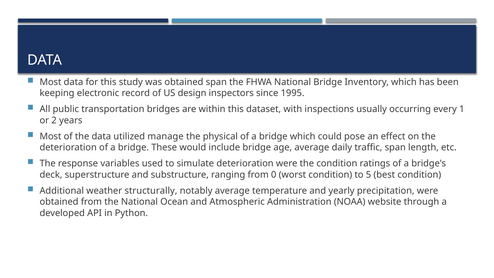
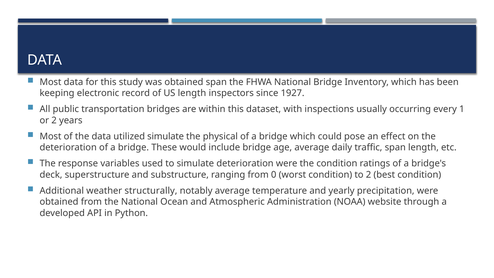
US design: design -> length
1995: 1995 -> 1927
utilized manage: manage -> simulate
to 5: 5 -> 2
